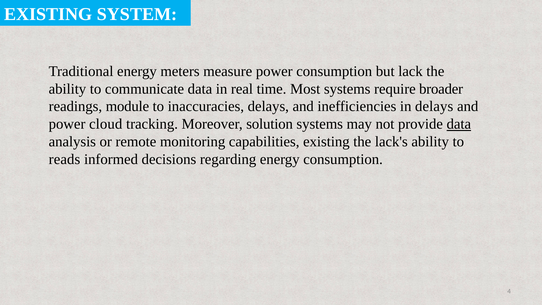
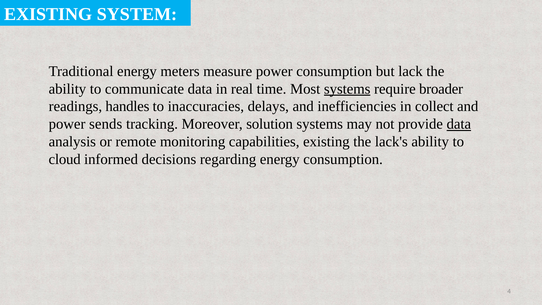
systems at (347, 89) underline: none -> present
module: module -> handles
in delays: delays -> collect
cloud: cloud -> sends
reads: reads -> cloud
